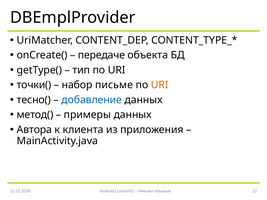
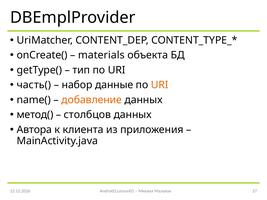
передаче: передаче -> materials
точки(: точки( -> часть(
письме: письме -> данные
тесно(: тесно( -> name(
добавление colour: blue -> orange
примеры: примеры -> столбцов
